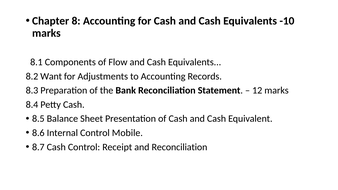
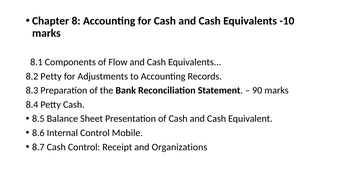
8.2 Want: Want -> Petty
12: 12 -> 90
and Reconciliation: Reconciliation -> Organizations
